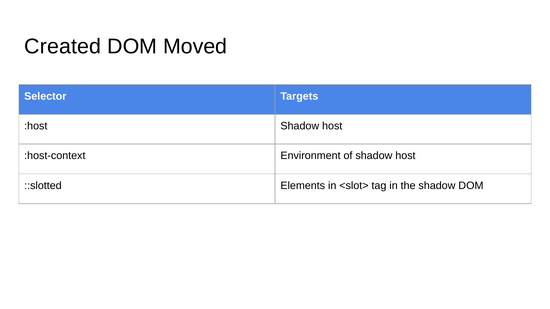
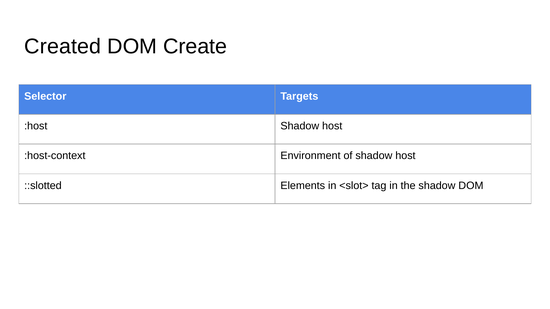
Moved: Moved -> Create
